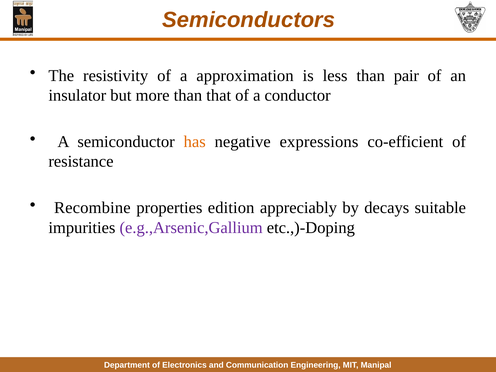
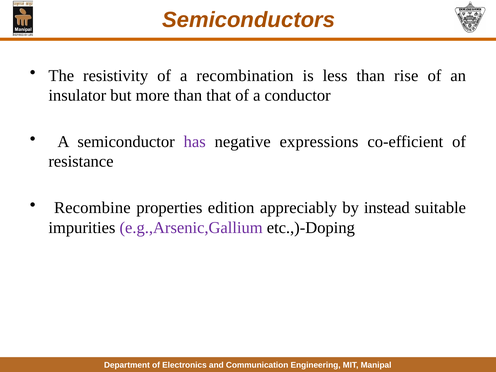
approximation: approximation -> recombination
pair: pair -> rise
has colour: orange -> purple
decays: decays -> instead
